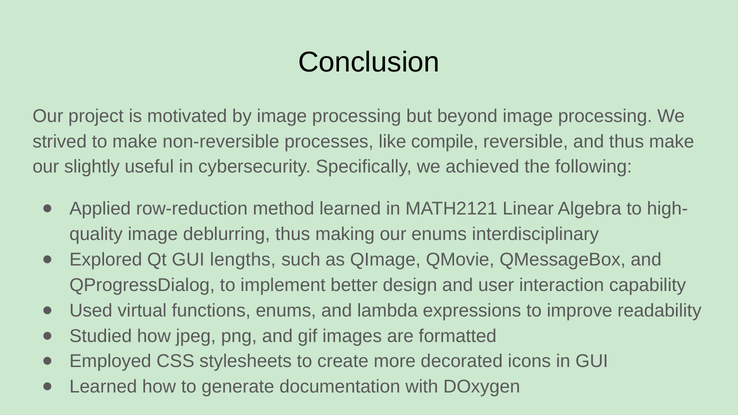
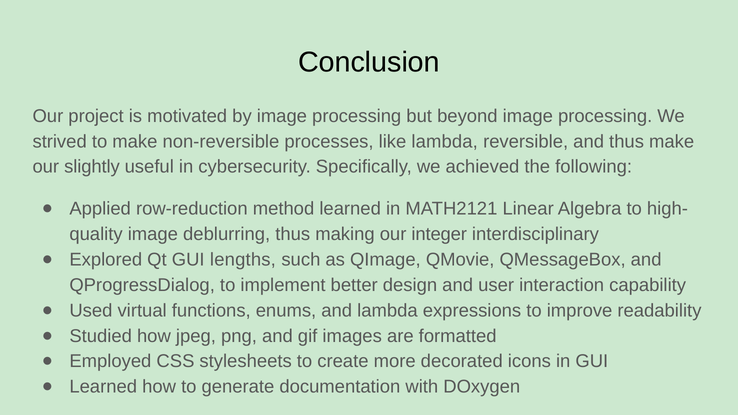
like compile: compile -> lambda
our enums: enums -> integer
